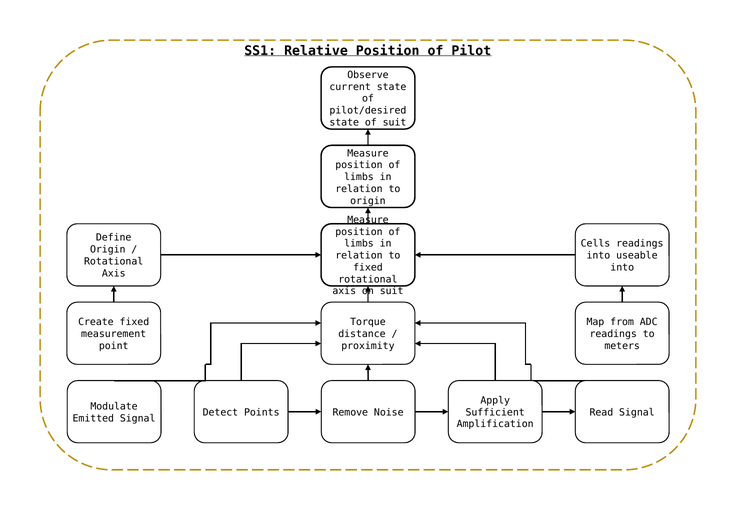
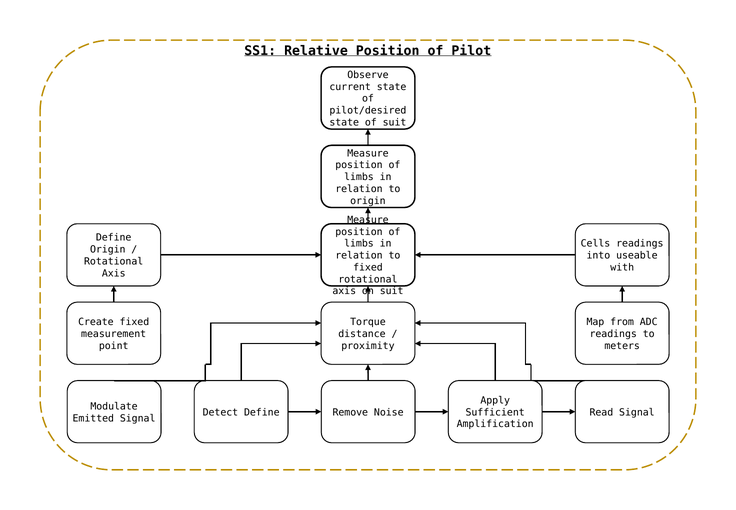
into at (622, 267): into -> with
Detect Points: Points -> Define
